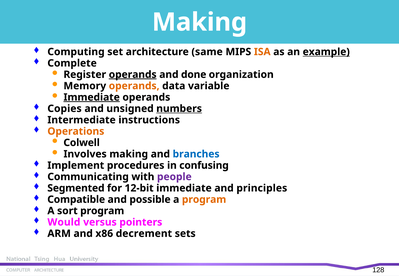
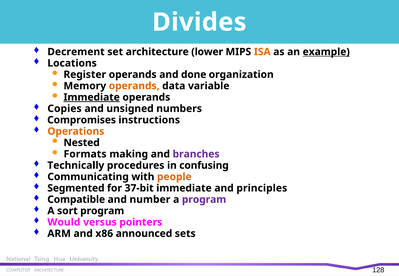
Making at (200, 22): Making -> Divides
Computing: Computing -> Decrement
same: same -> lower
Complete: Complete -> Locations
operands at (133, 75) underline: present -> none
numbers underline: present -> none
Intermediate: Intermediate -> Compromises
Colwell: Colwell -> Nested
Involves: Involves -> Formats
branches colour: blue -> purple
Implement: Implement -> Technically
people colour: purple -> orange
12-bit: 12-bit -> 37-bit
possible: possible -> number
program at (204, 200) colour: orange -> purple
decrement: decrement -> announced
